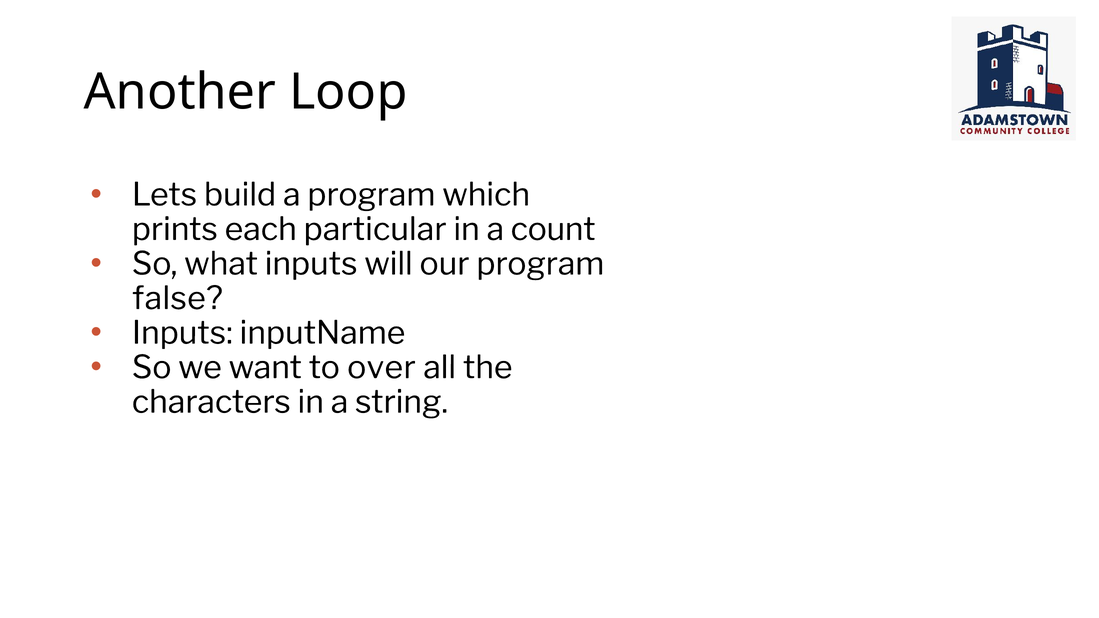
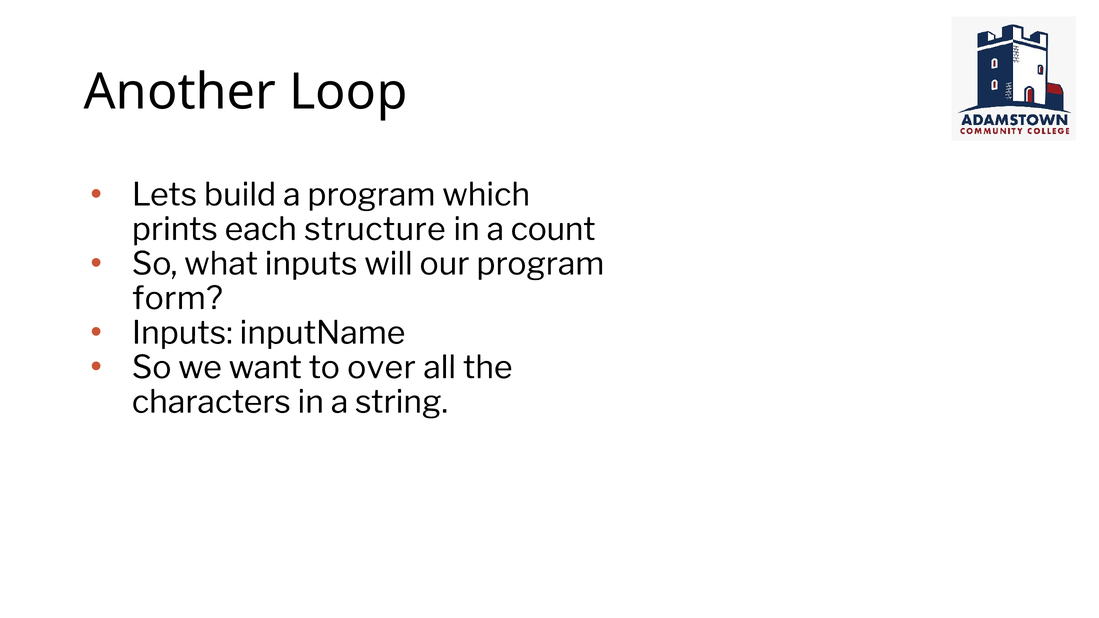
particular: particular -> structure
false: false -> form
